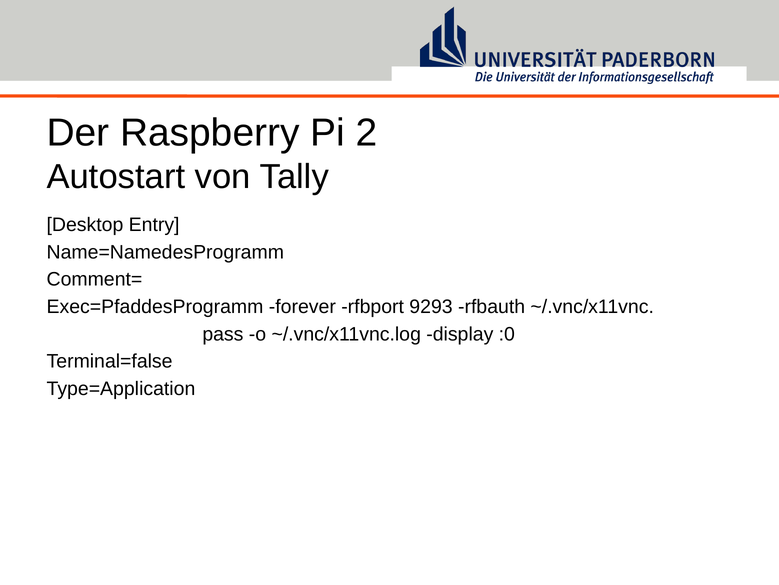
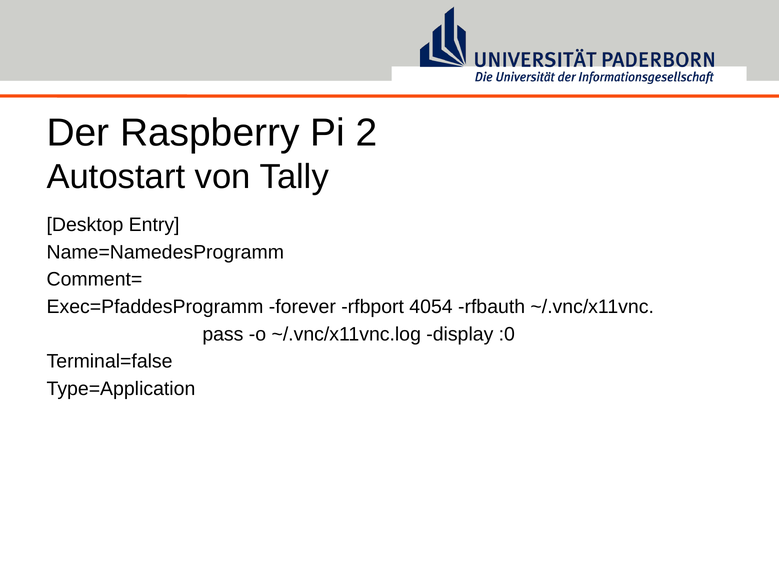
9293: 9293 -> 4054
